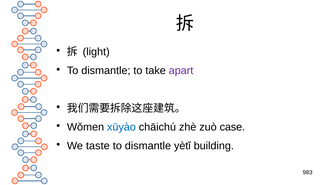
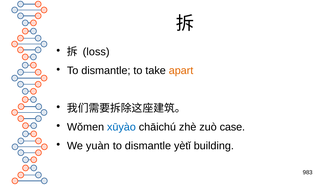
light: light -> loss
apart colour: purple -> orange
taste: taste -> yuàn
